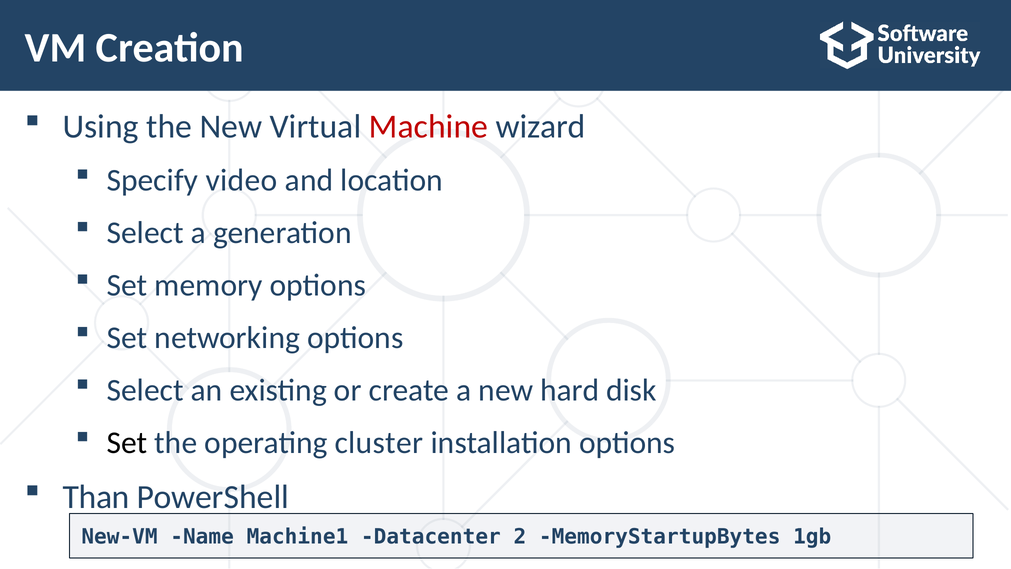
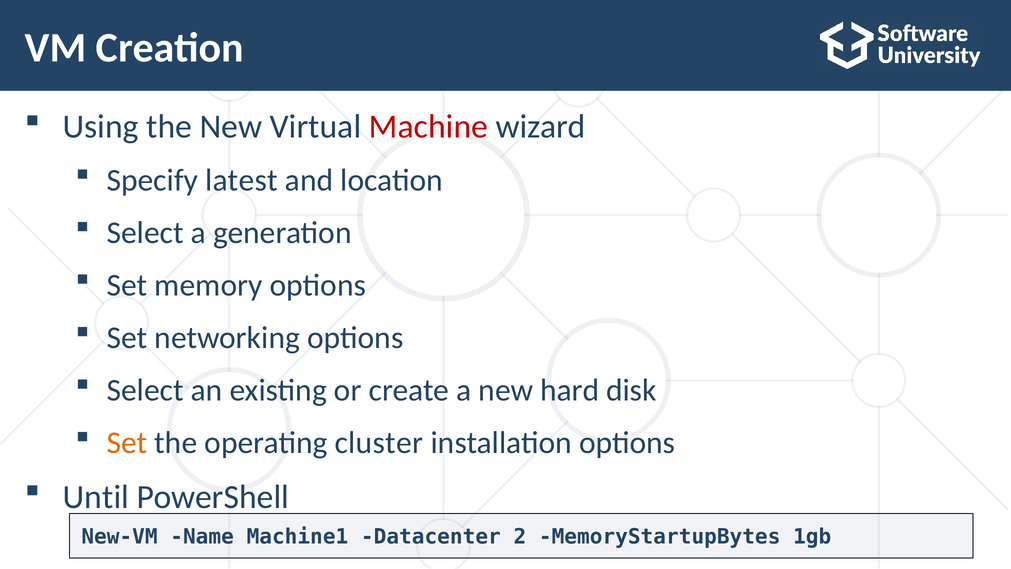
video: video -> latest
Set at (127, 443) colour: black -> orange
Than: Than -> Until
